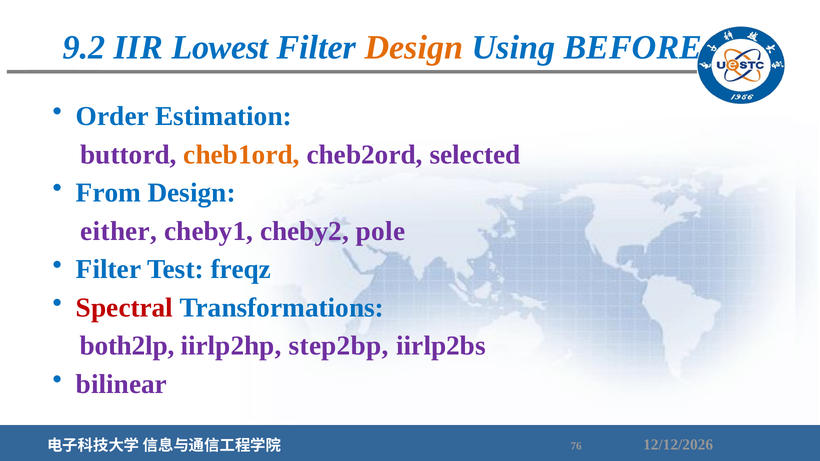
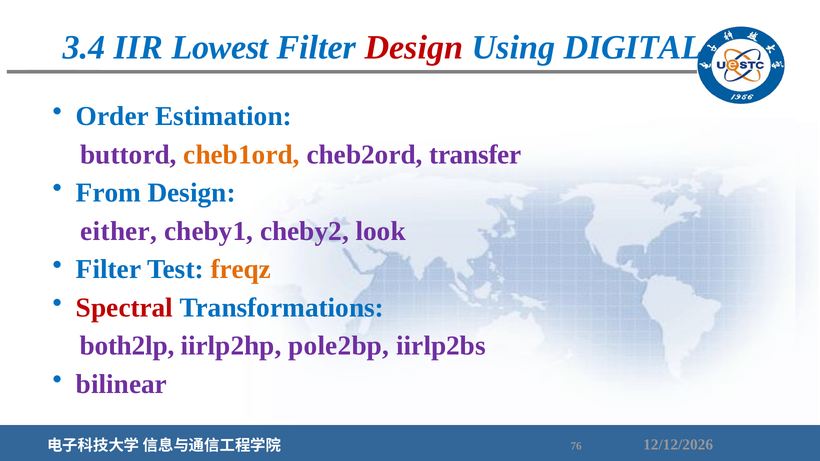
9.2: 9.2 -> 3.4
Design at (414, 47) colour: orange -> red
BEFORE: BEFORE -> DIGITAL
selected: selected -> transfer
pole: pole -> look
freqz colour: blue -> orange
step2bp: step2bp -> pole2bp
